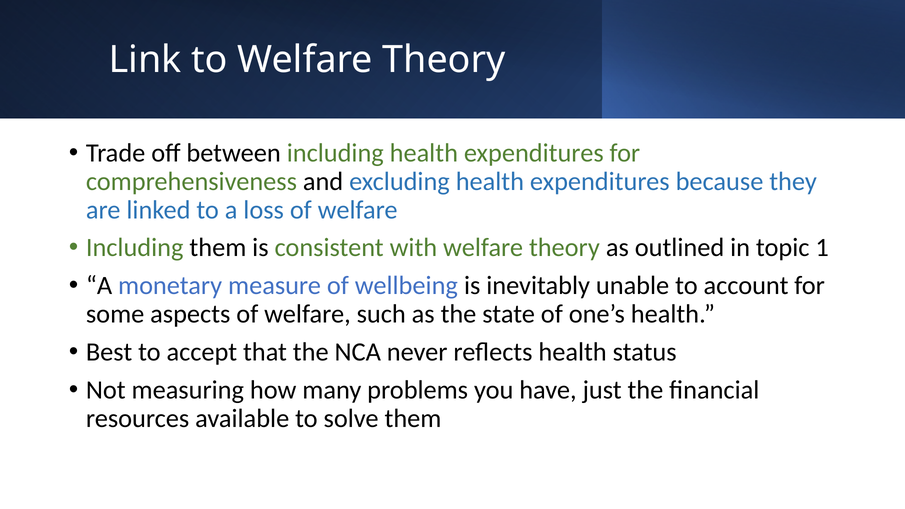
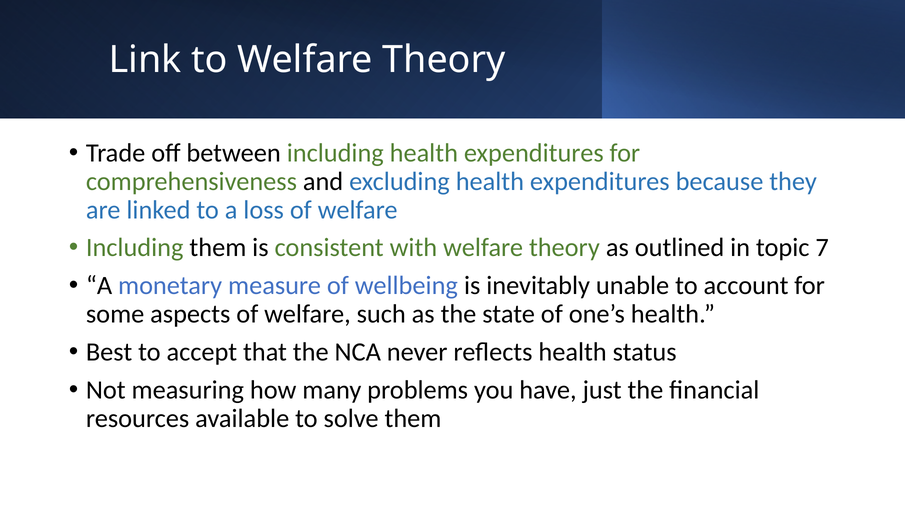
1: 1 -> 7
